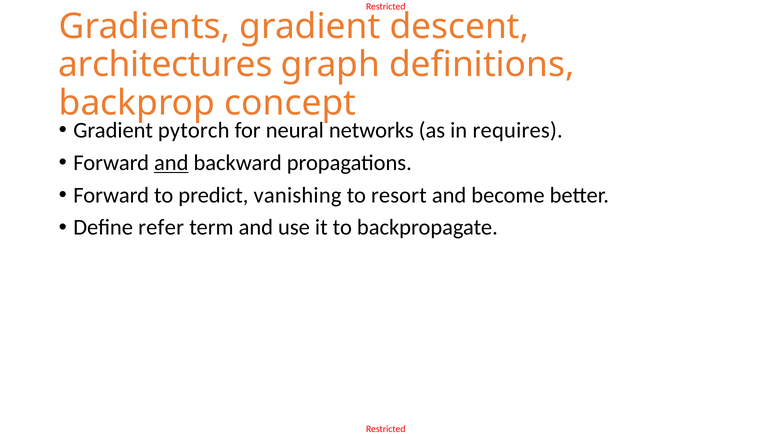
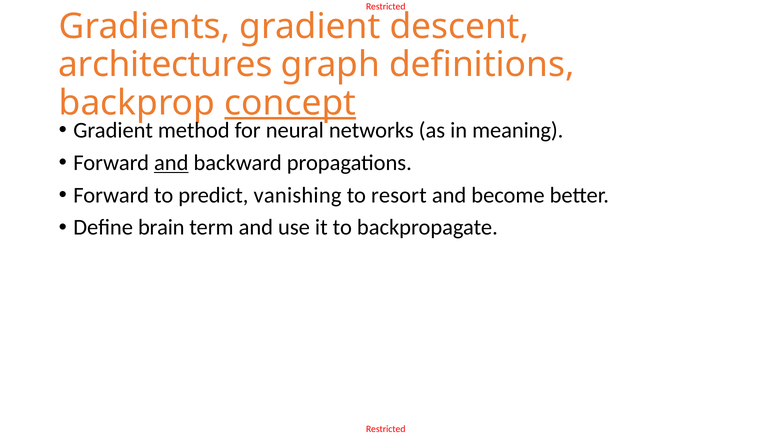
concept underline: none -> present
pytorch: pytorch -> method
requires: requires -> meaning
refer: refer -> brain
